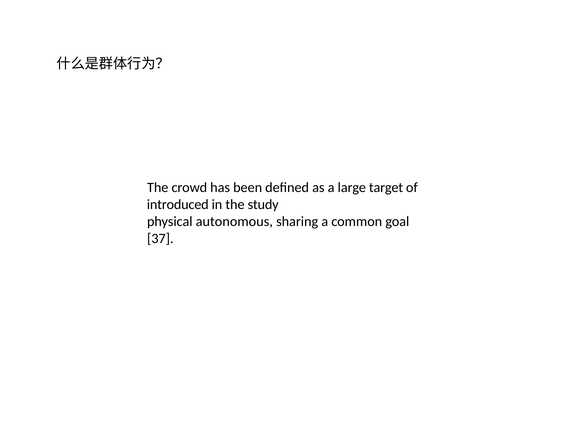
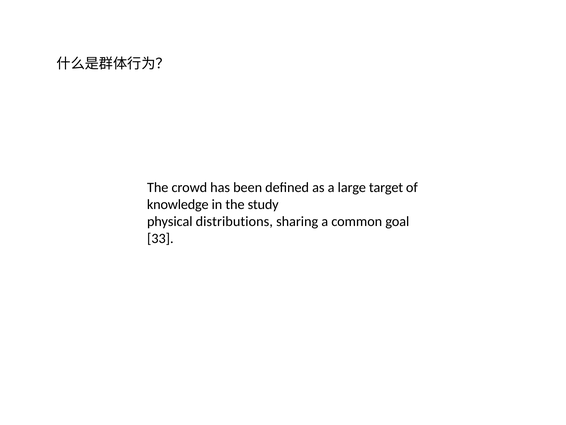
introduced: introduced -> knowledge
autonomous: autonomous -> distributions
37: 37 -> 33
